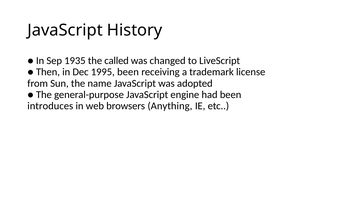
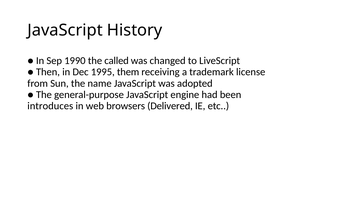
1935: 1935 -> 1990
1995 been: been -> them
Anything: Anything -> Delivered
